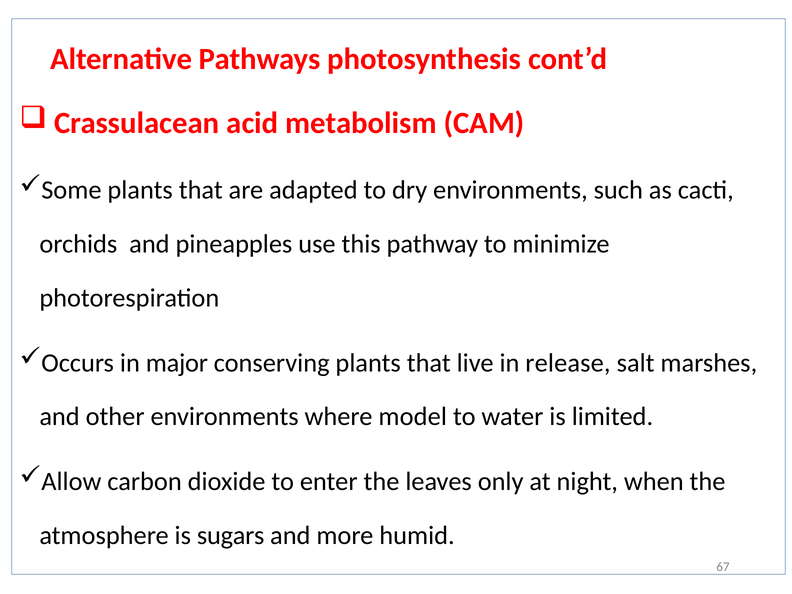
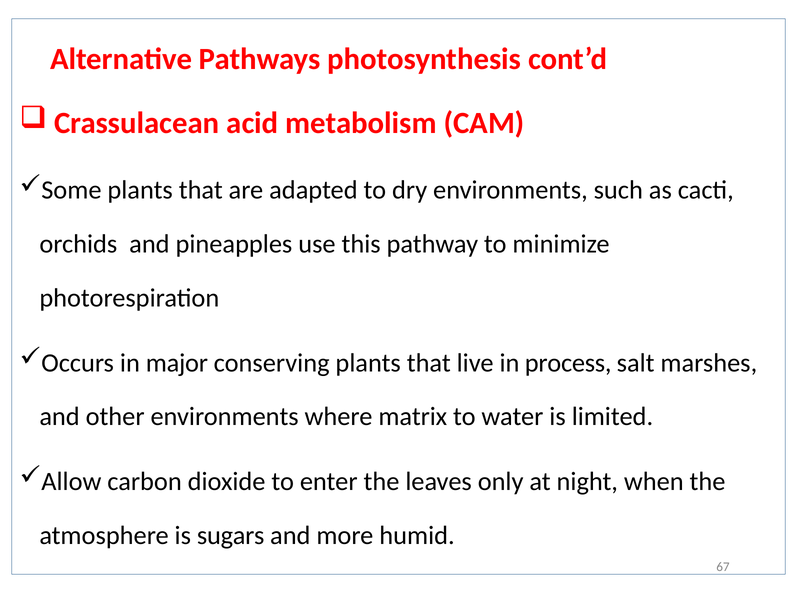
release: release -> process
model: model -> matrix
